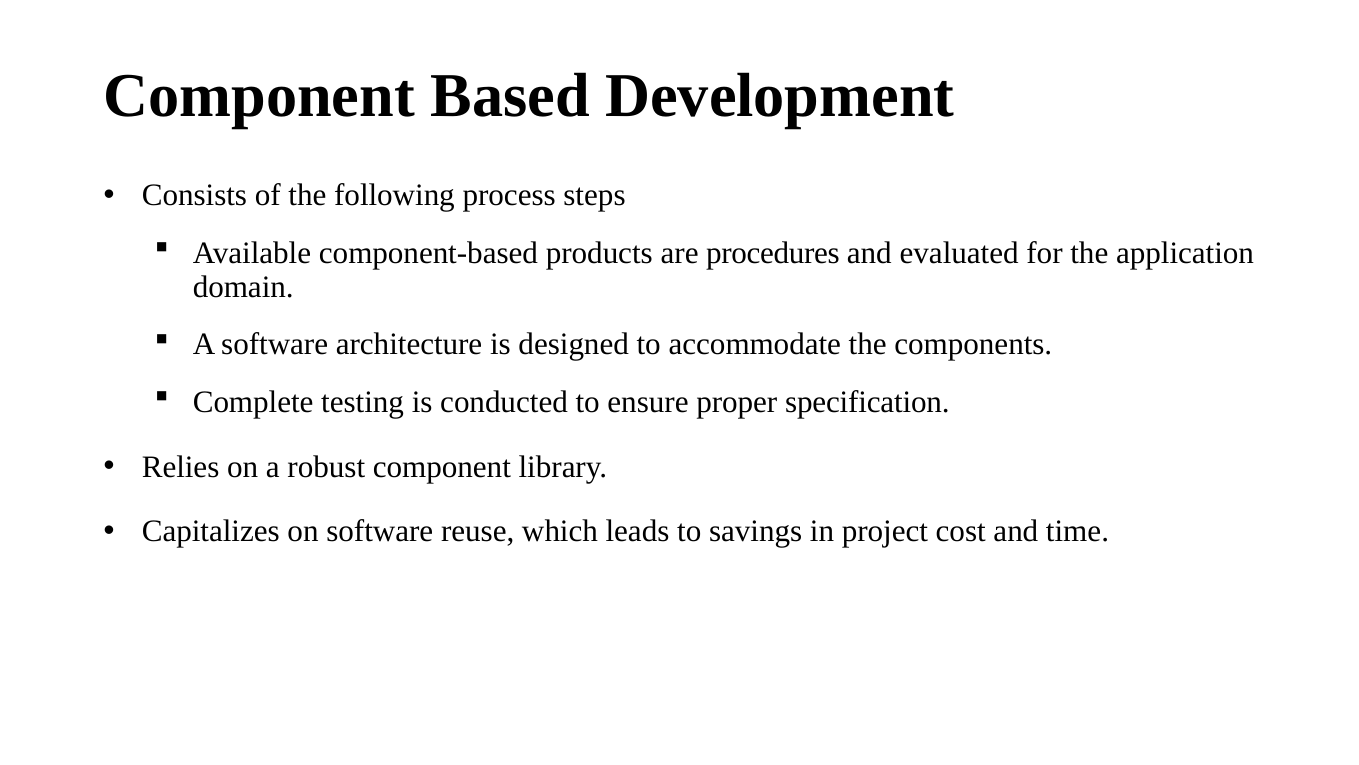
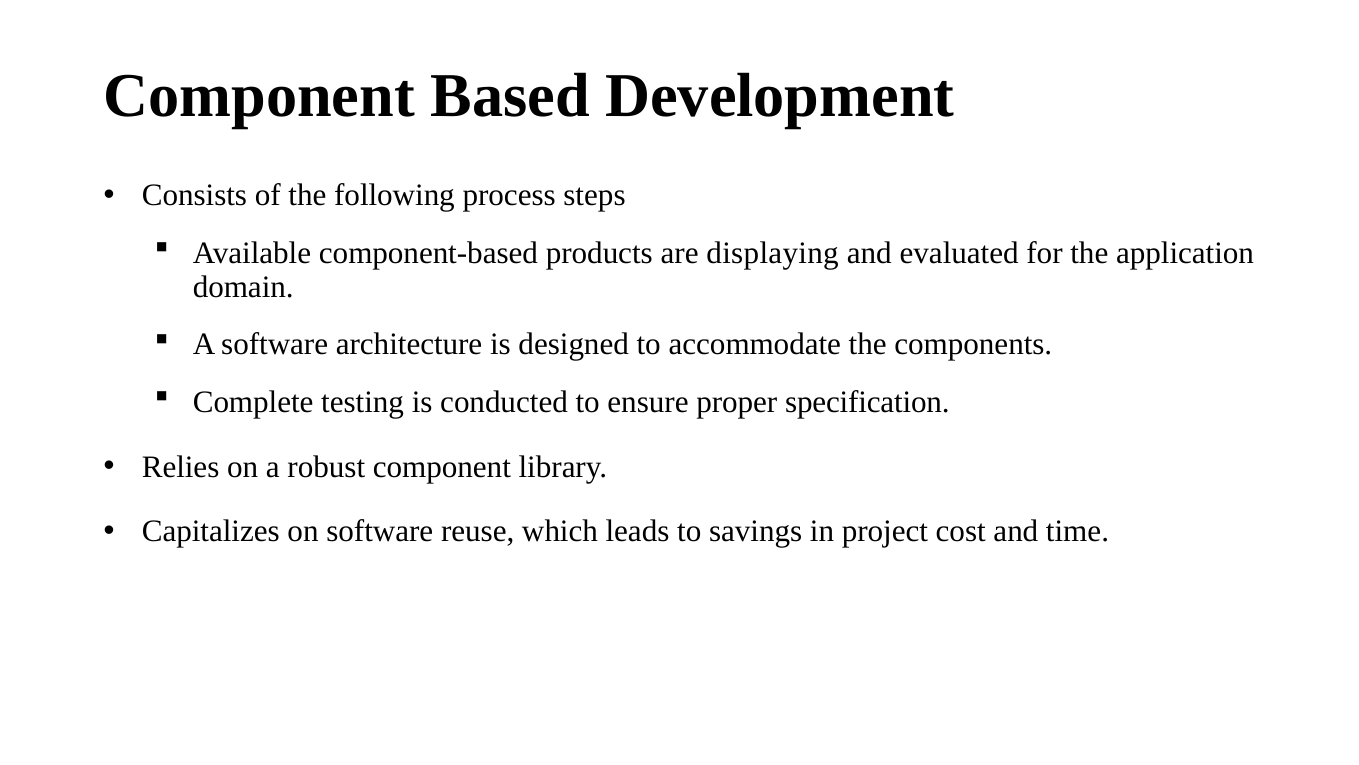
procedures: procedures -> displaying
